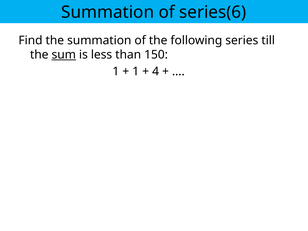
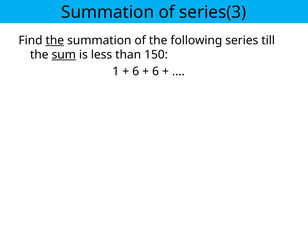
series(6: series(6 -> series(3
the at (55, 40) underline: none -> present
1 at (136, 72): 1 -> 6
4 at (156, 72): 4 -> 6
